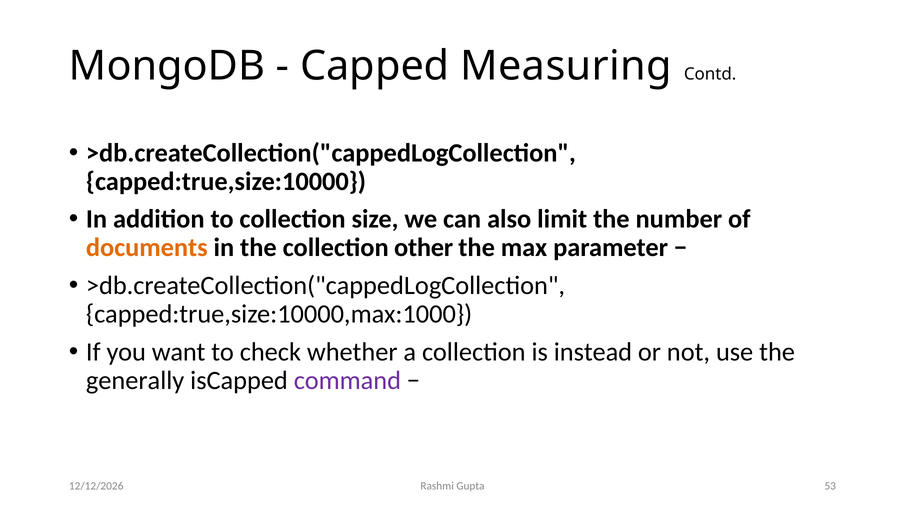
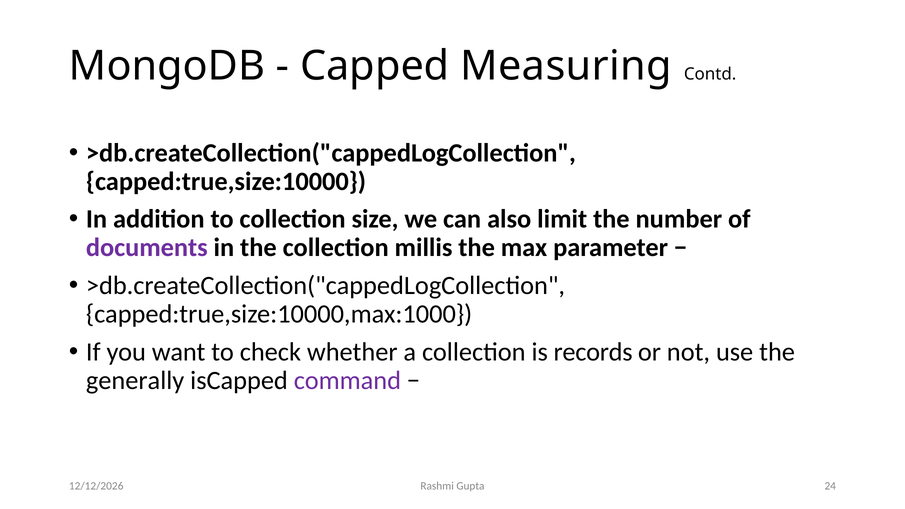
documents colour: orange -> purple
other: other -> millis
instead: instead -> records
53: 53 -> 24
